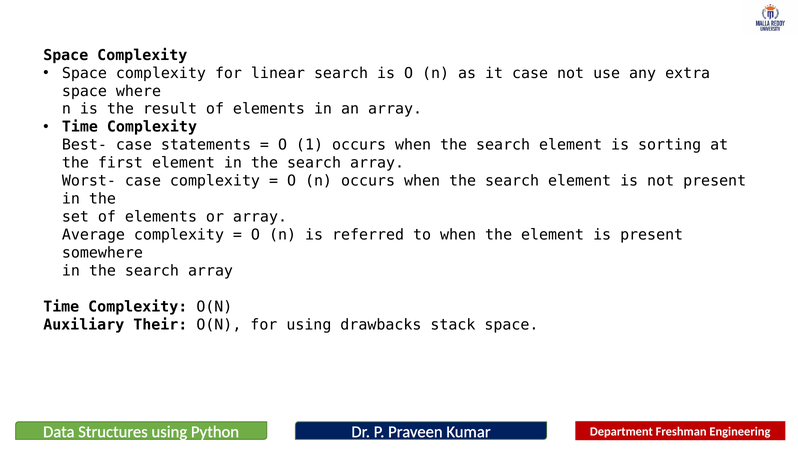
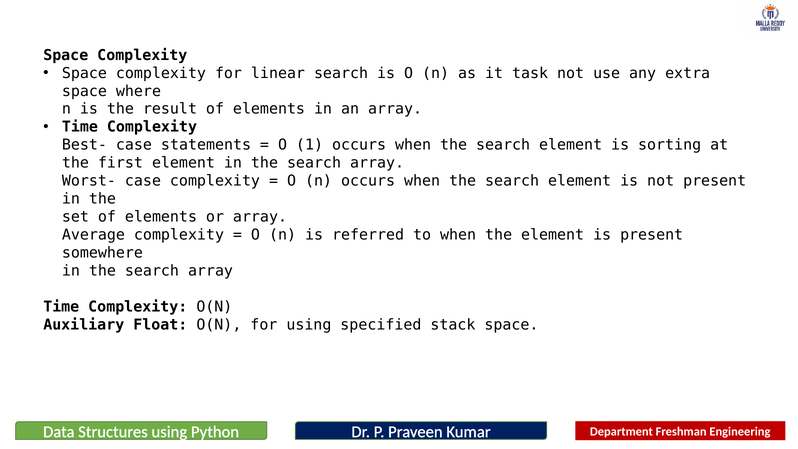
it case: case -> task
Their: Their -> Float
drawbacks: drawbacks -> specified
